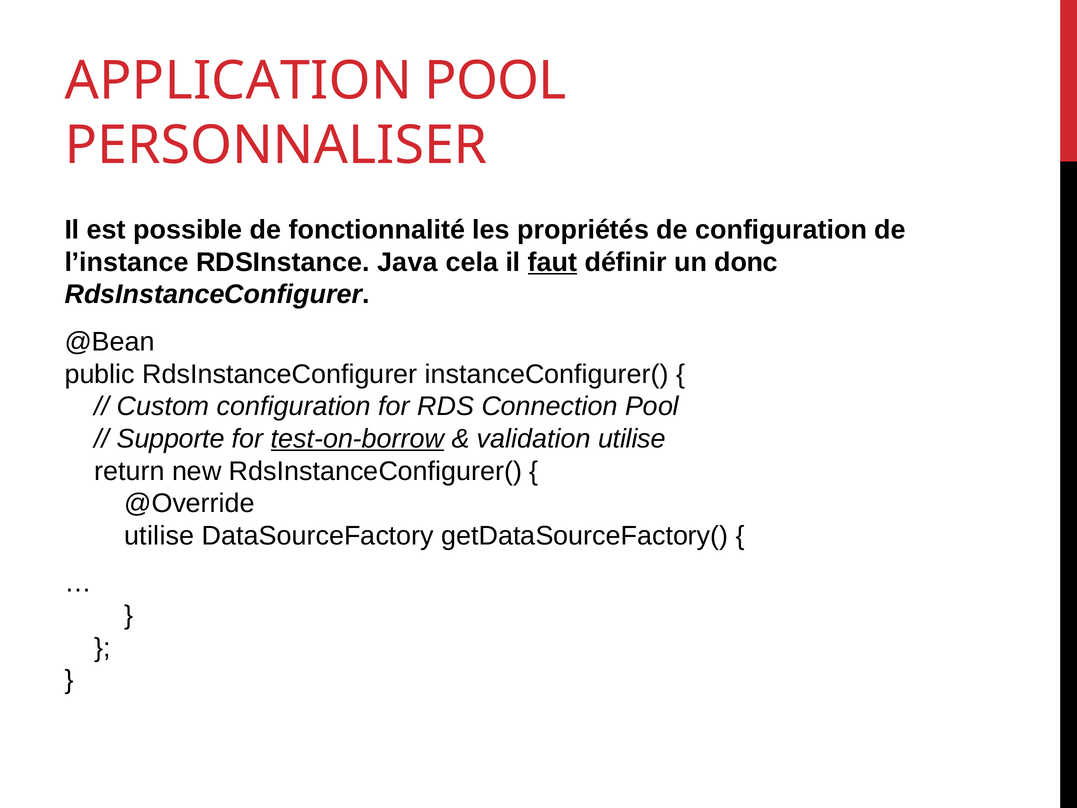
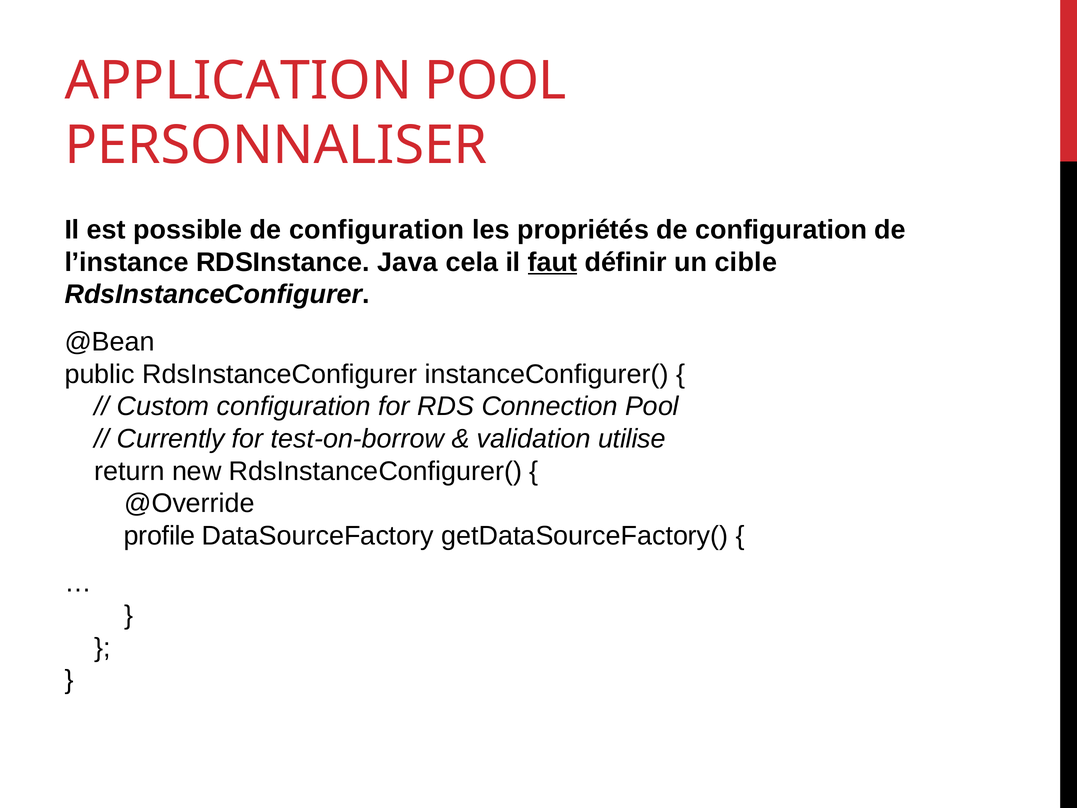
possible de fonctionnalité: fonctionnalité -> configuration
donc: donc -> cible
Supporte: Supporte -> Currently
test-on-borrow underline: present -> none
utilise at (159, 536): utilise -> profile
